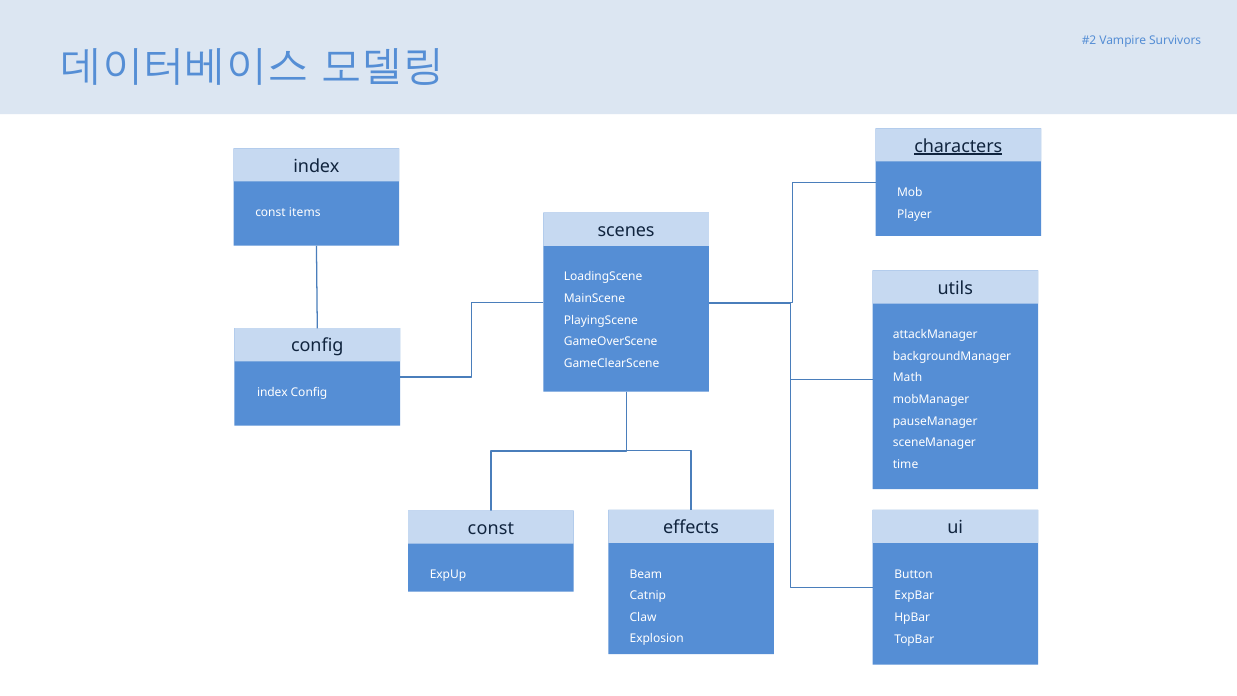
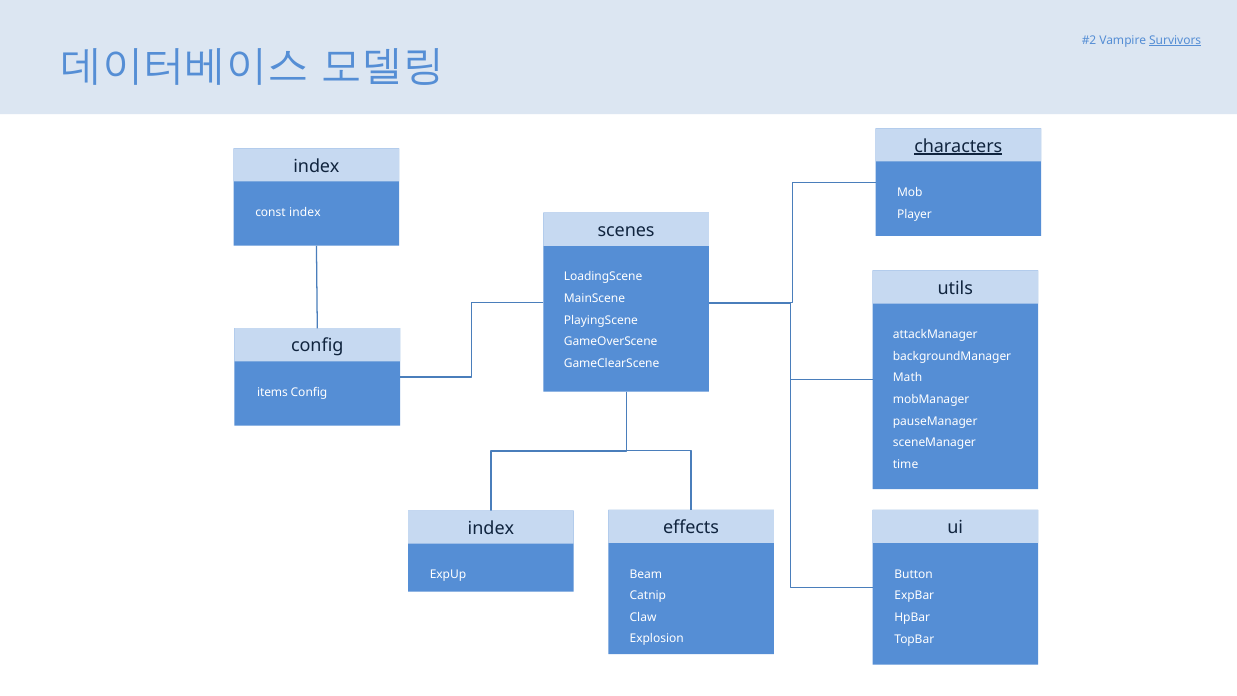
Survivors underline: none -> present
const items: items -> index
index at (272, 392): index -> items
const at (491, 528): const -> index
